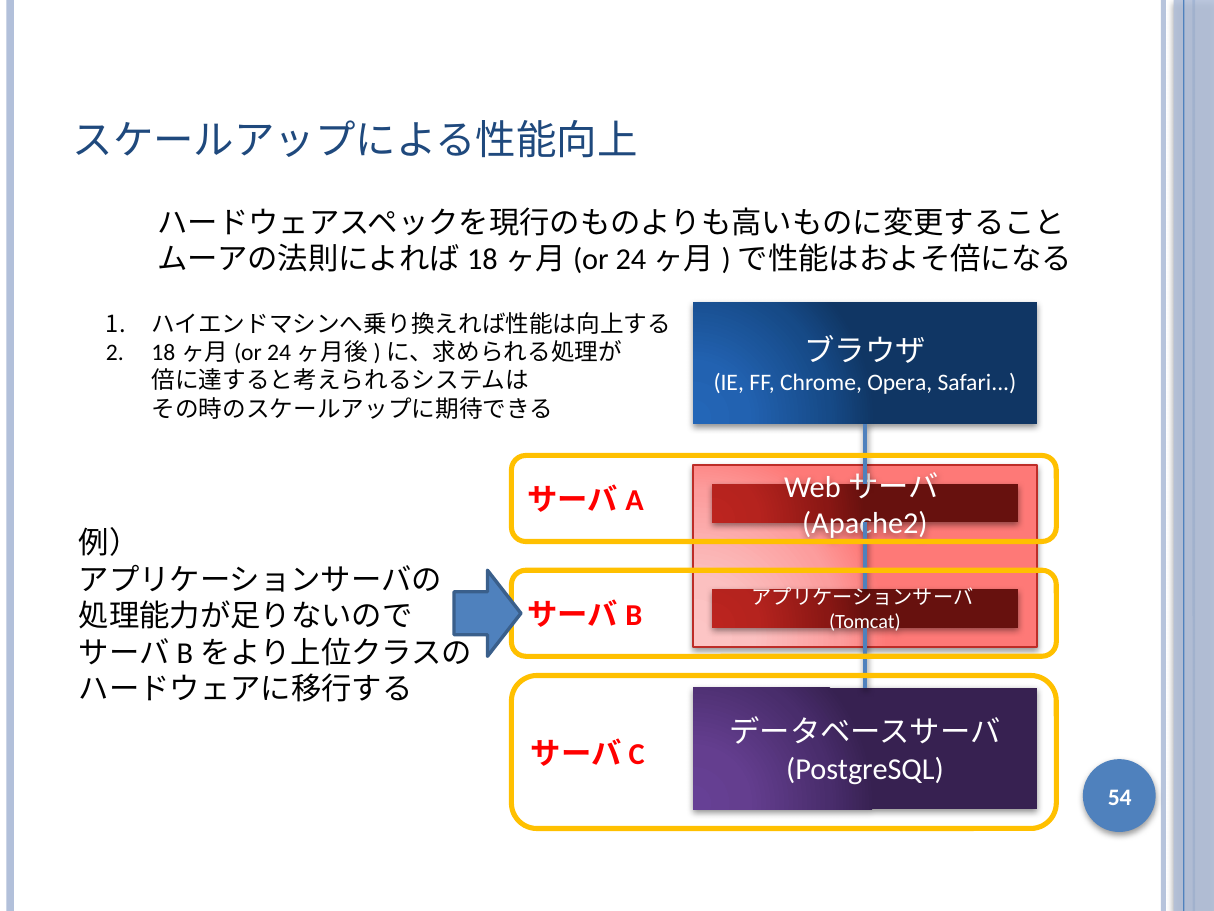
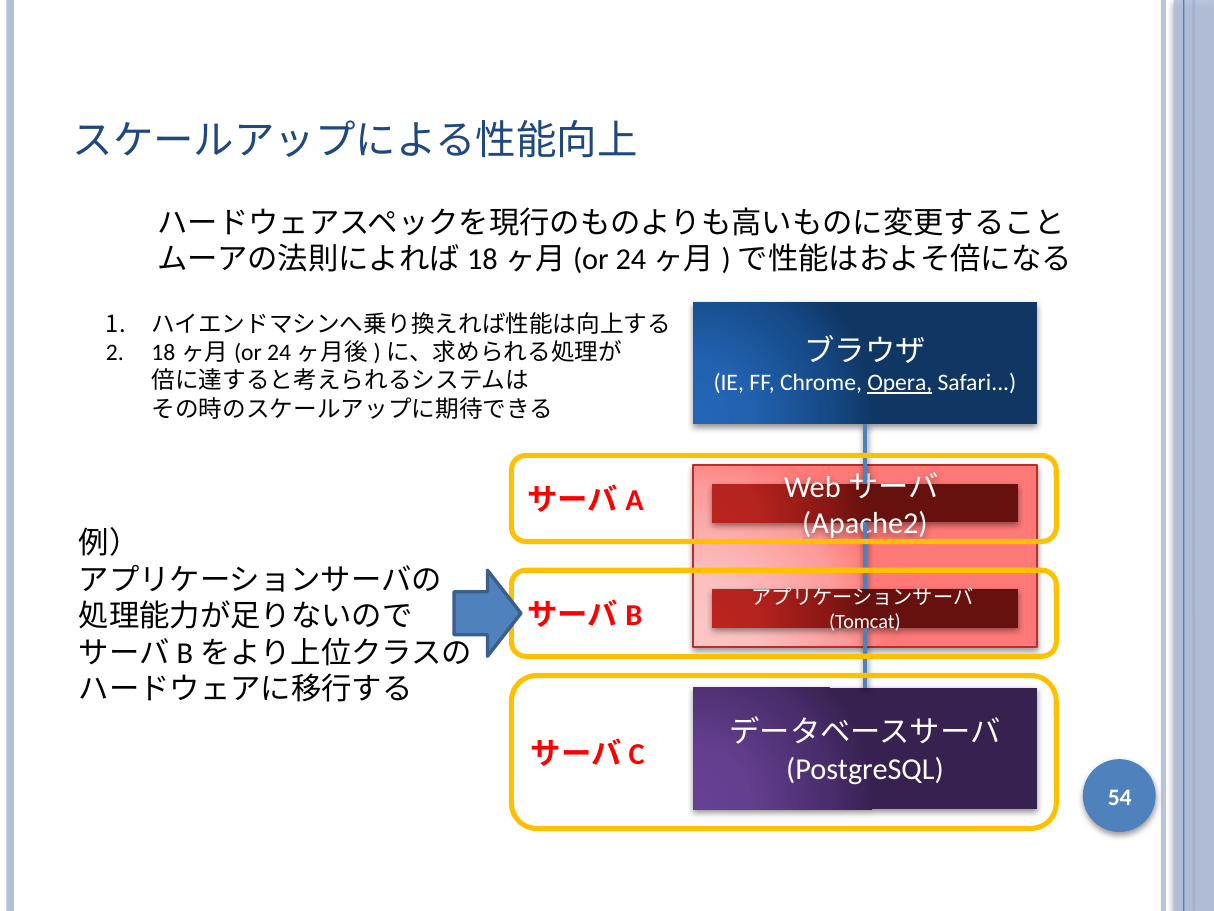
Opera underline: none -> present
